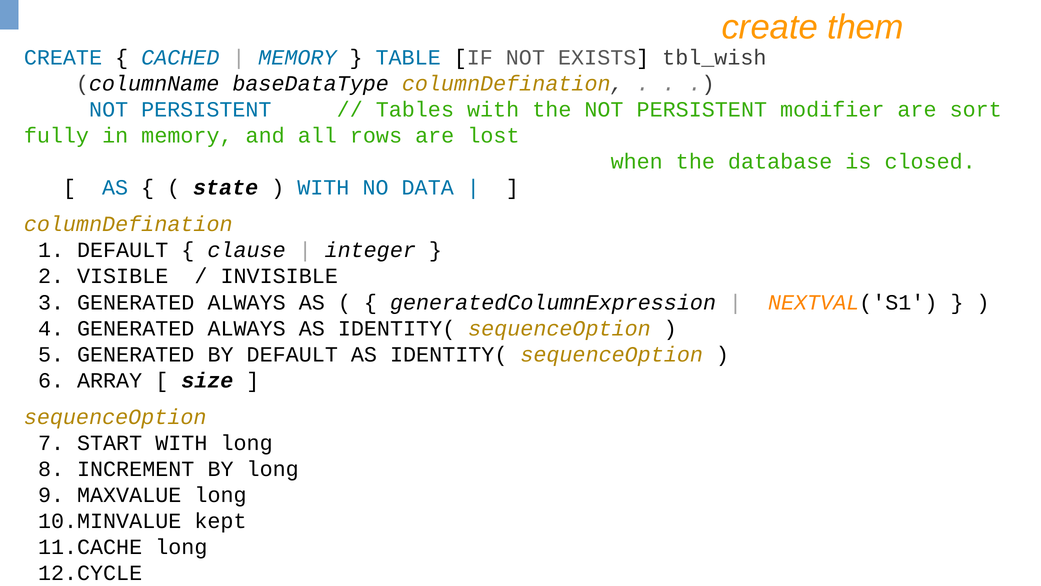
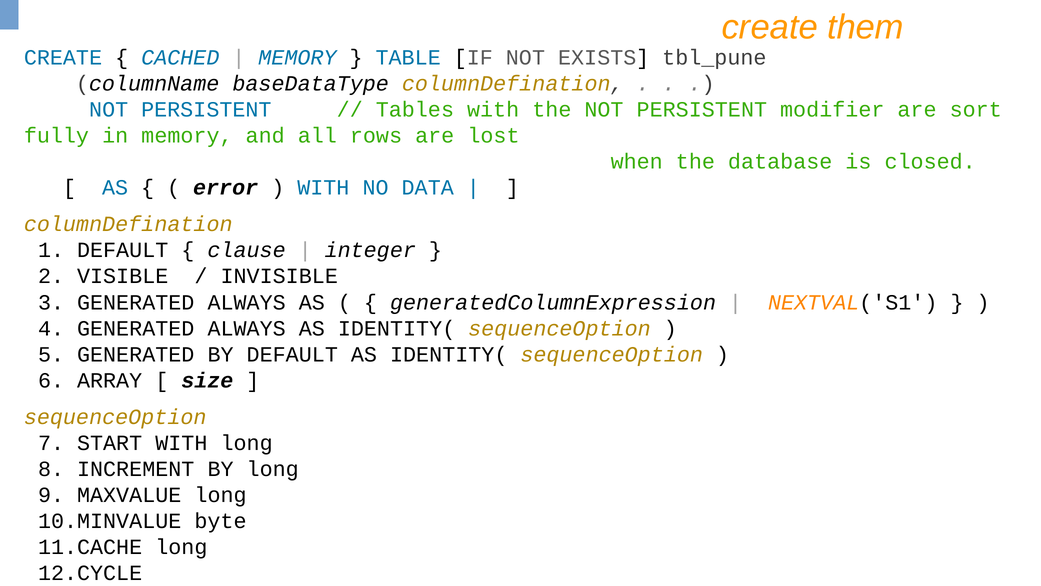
tbl_wish: tbl_wish -> tbl_pune
state: state -> error
kept: kept -> byte
